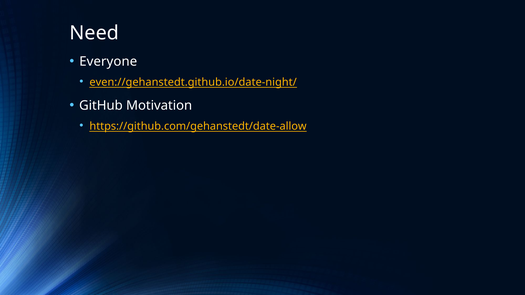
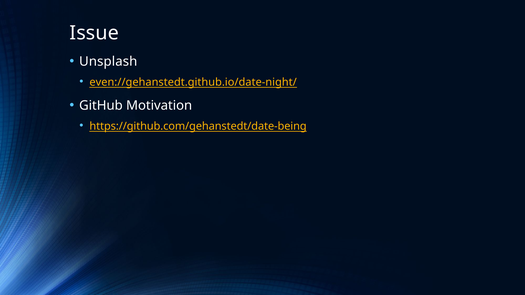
Need: Need -> Issue
Everyone: Everyone -> Unsplash
https://github.com/gehanstedt/date-allow: https://github.com/gehanstedt/date-allow -> https://github.com/gehanstedt/date-being
